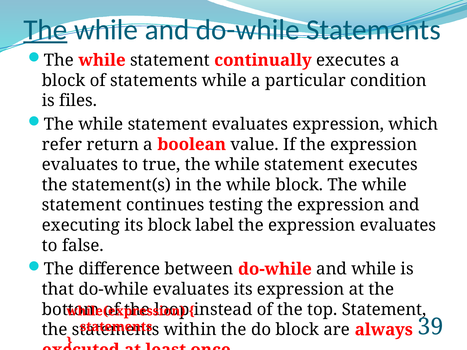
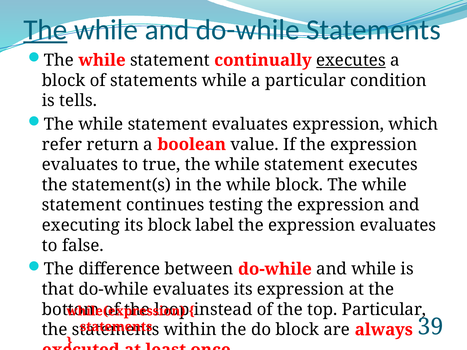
executes at (351, 60) underline: none -> present
files: files -> tells
top Statement: Statement -> Particular
